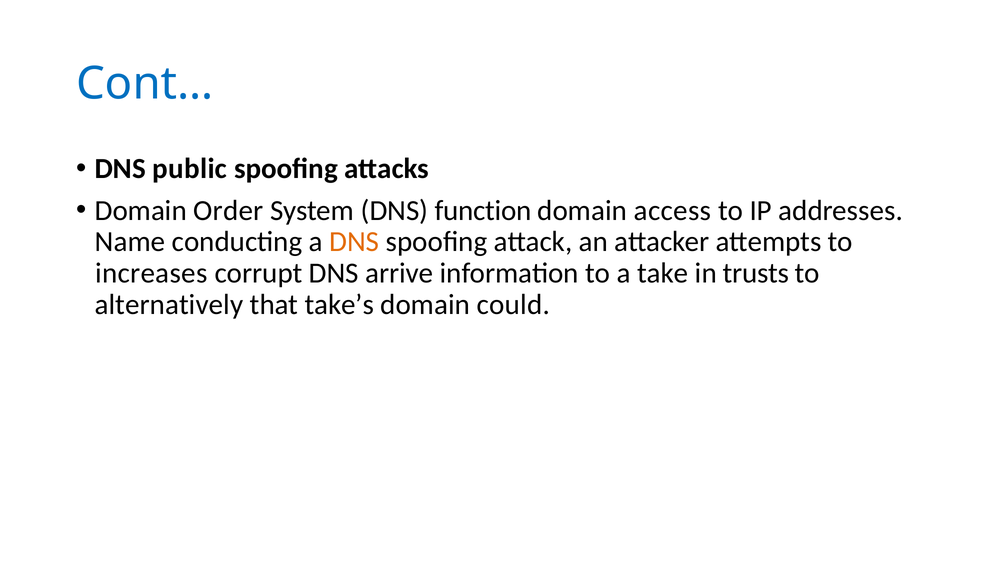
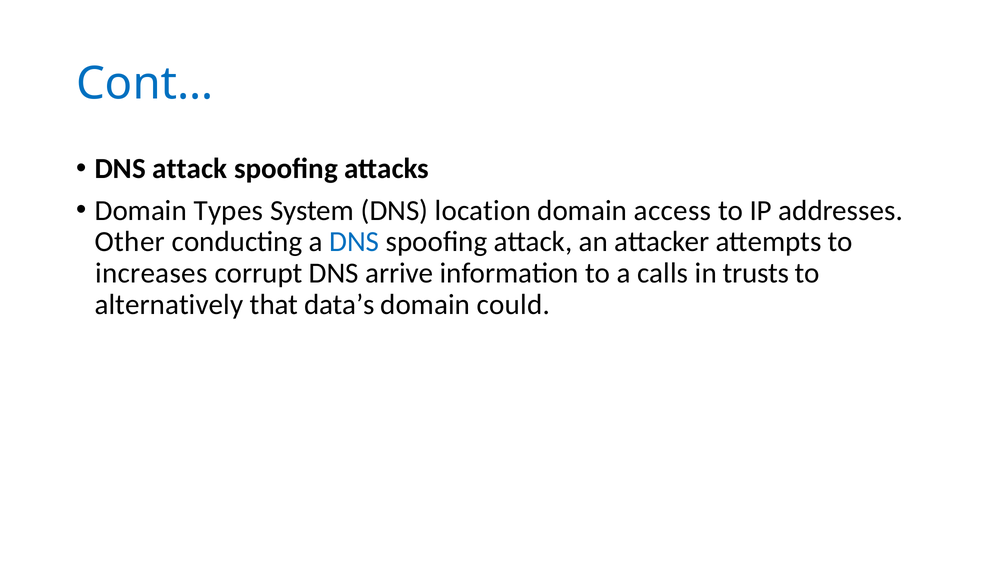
DNS public: public -> attack
Order: Order -> Types
function: function -> location
Name: Name -> Other
DNS at (354, 242) colour: orange -> blue
take: take -> calls
take’s: take’s -> data’s
